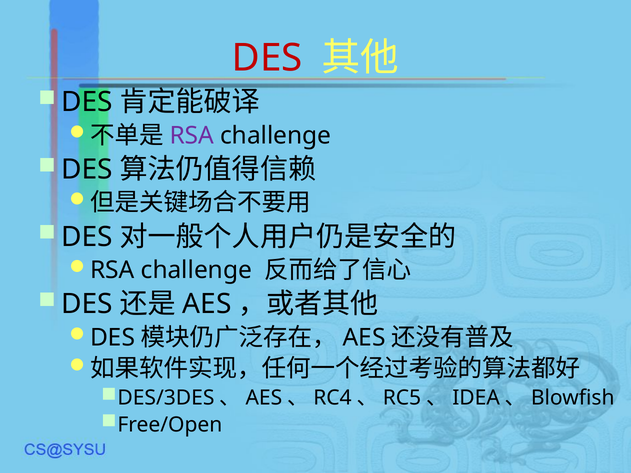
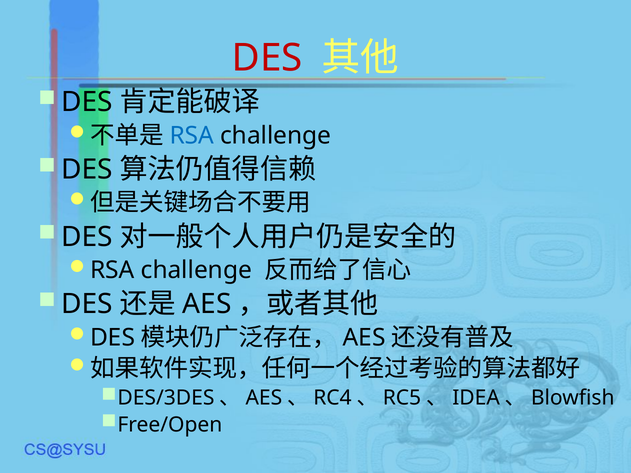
RSA at (192, 136) colour: purple -> blue
